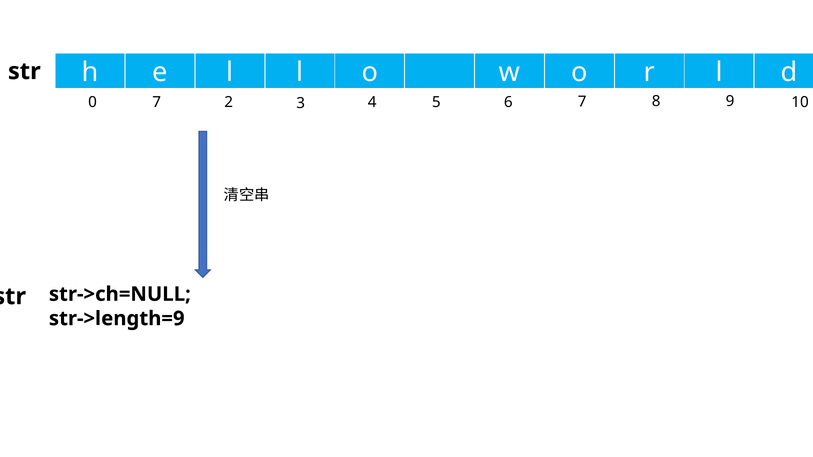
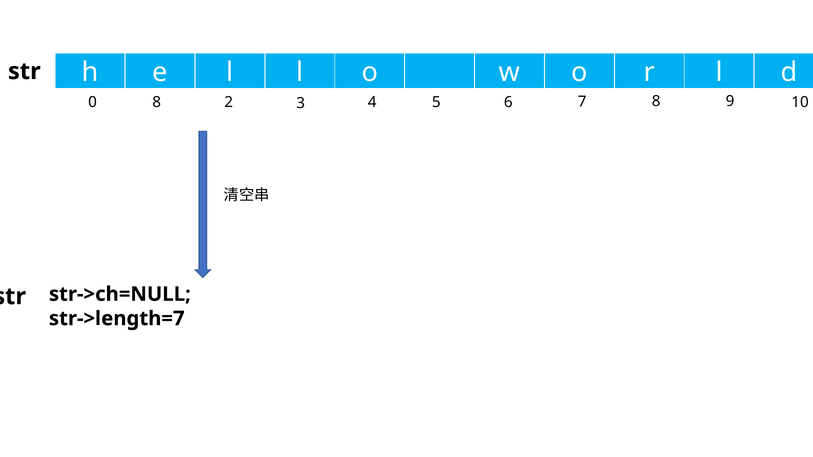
0 7: 7 -> 8
str->length=9: str->length=9 -> str->length=7
